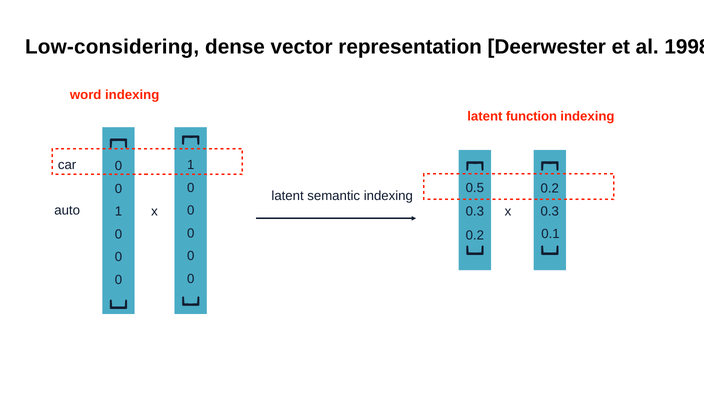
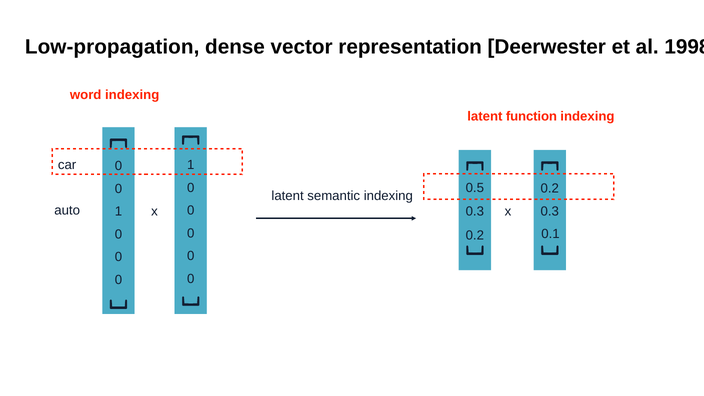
Low-considering: Low-considering -> Low-propagation
